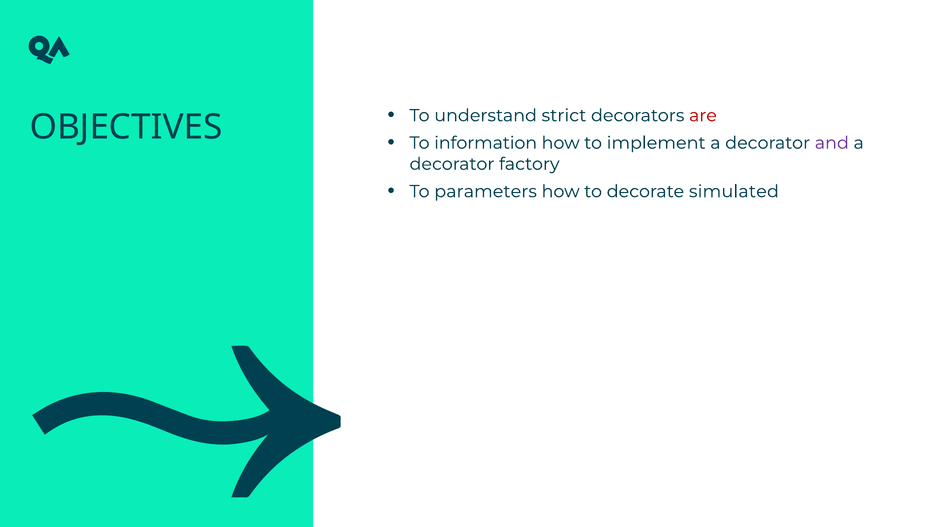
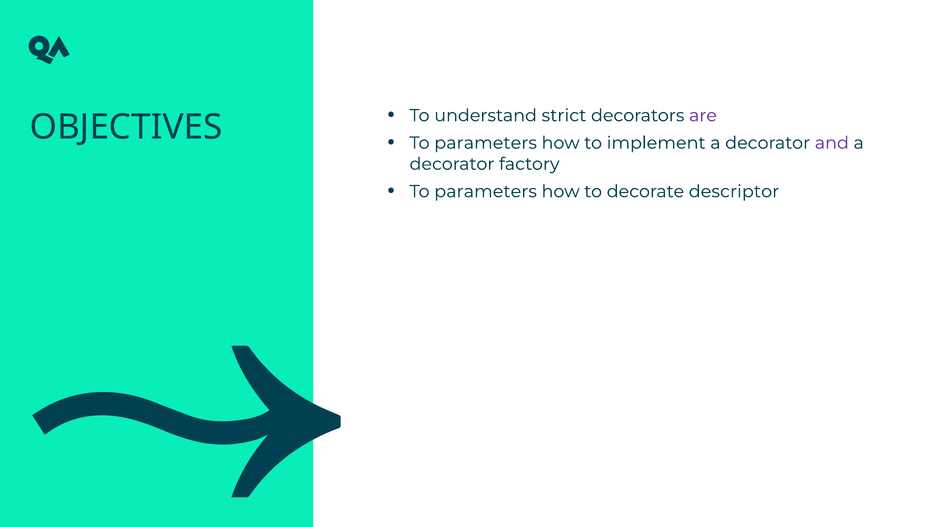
are colour: red -> purple
information at (486, 143): information -> parameters
simulated: simulated -> descriptor
